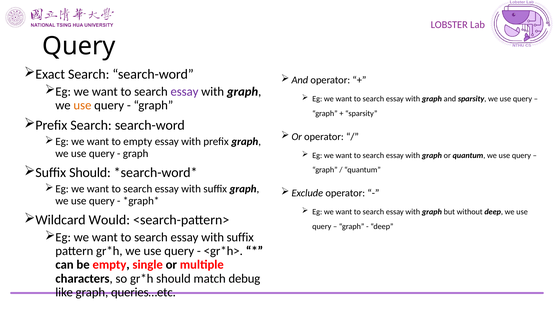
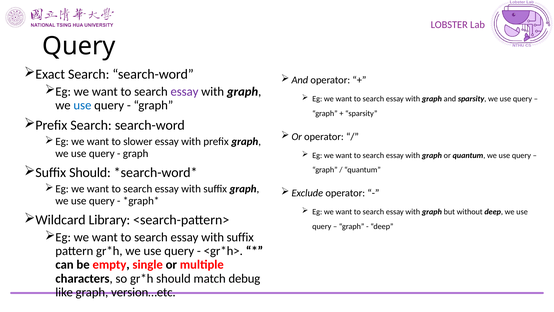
use at (82, 105) colour: orange -> blue
to empty: empty -> slower
Would: Would -> Library
queries…etc: queries…etc -> version…etc
